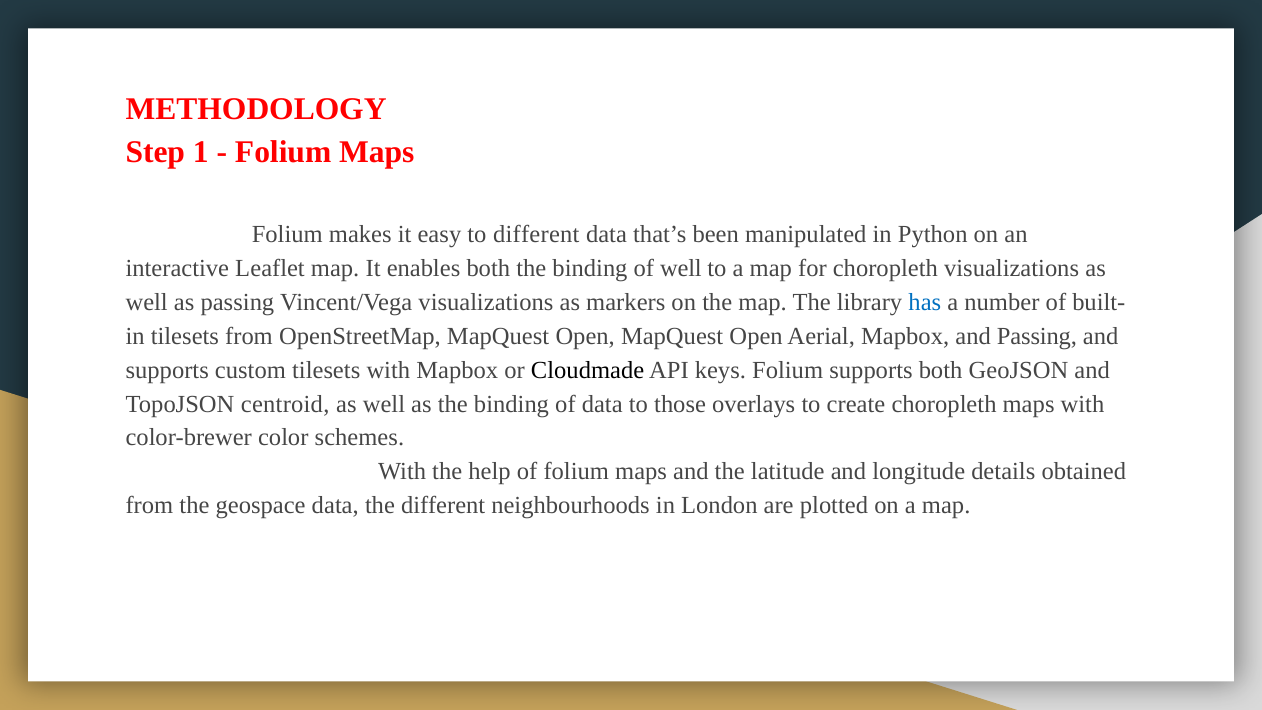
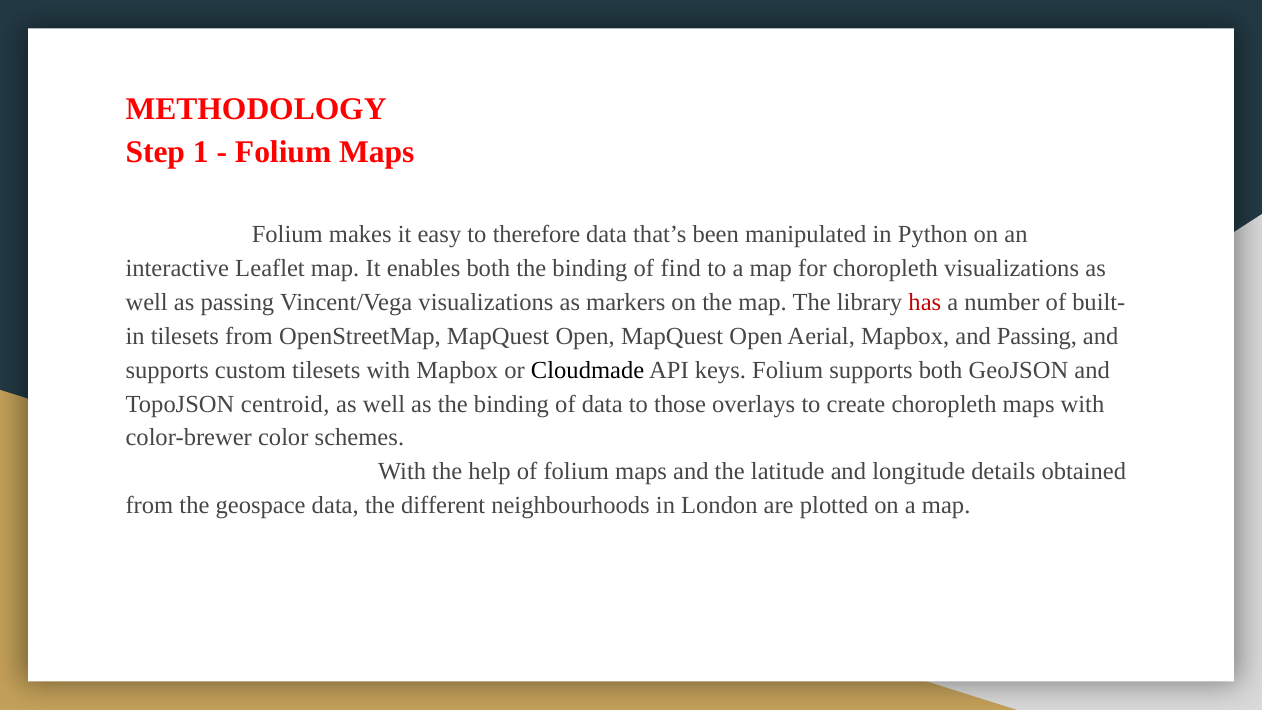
to different: different -> therefore
of well: well -> find
has colour: blue -> red
